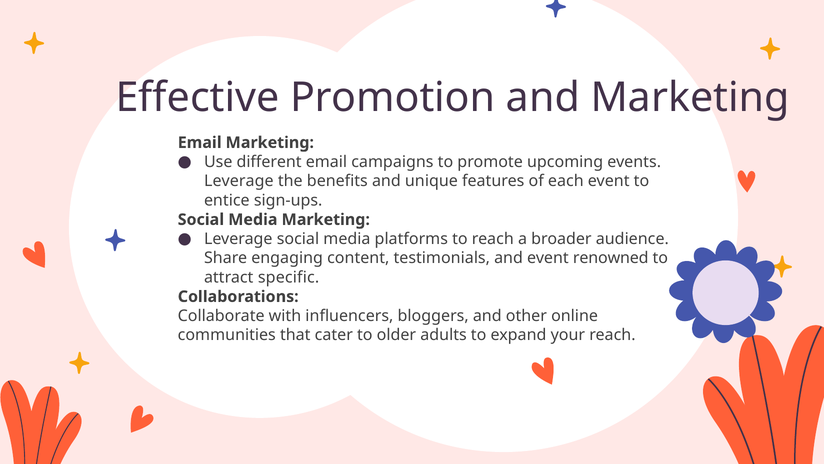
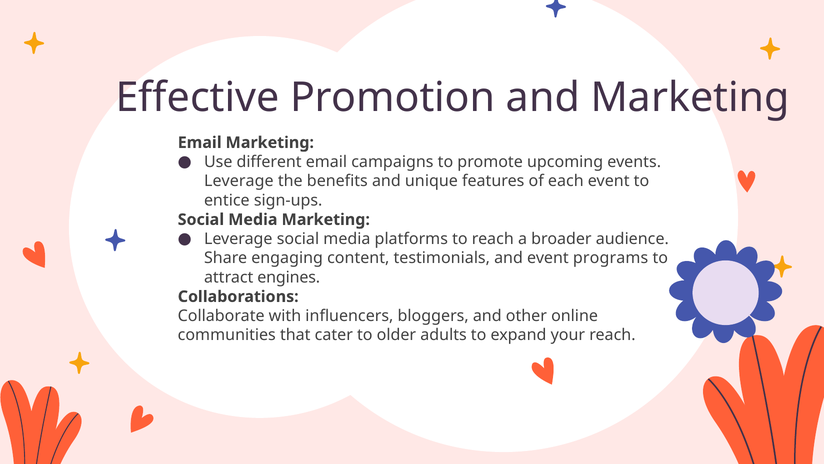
renowned: renowned -> programs
specific: specific -> engines
